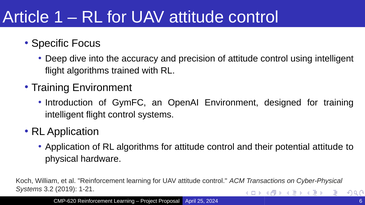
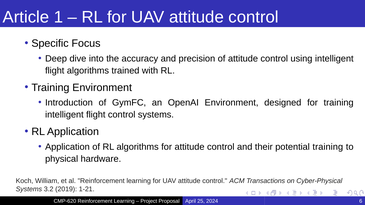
potential attitude: attitude -> training
